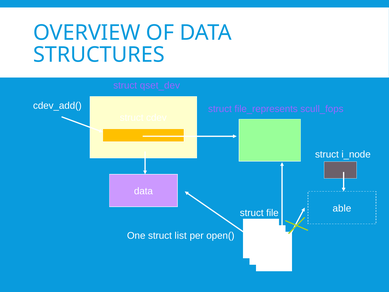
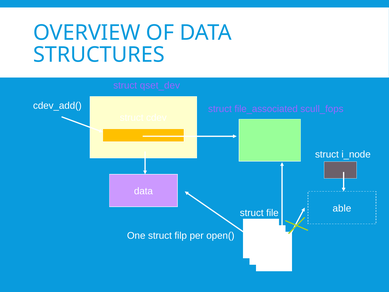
file_represents: file_represents -> file_associated
list: list -> filp
